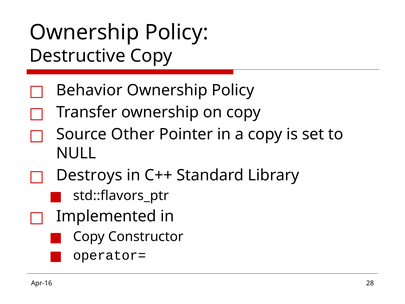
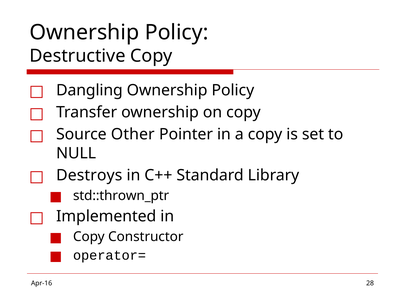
Behavior: Behavior -> Dangling
std::flavors_ptr: std::flavors_ptr -> std::thrown_ptr
